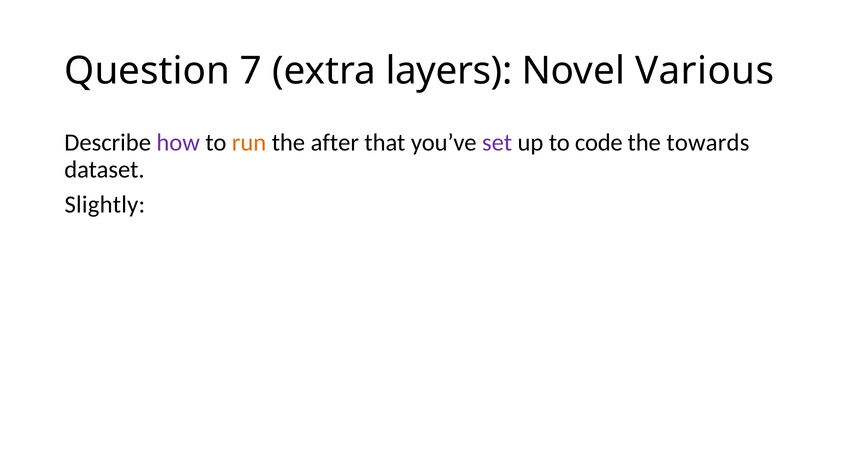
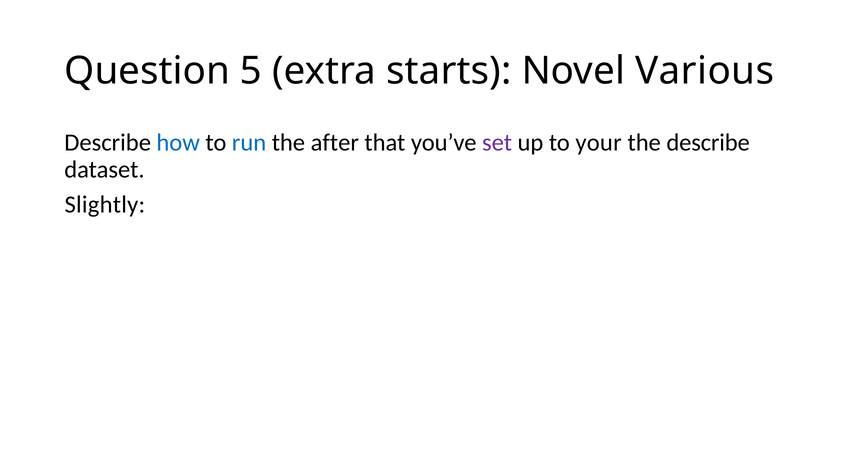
7: 7 -> 5
layers: layers -> starts
how colour: purple -> blue
run colour: orange -> blue
code: code -> your
the towards: towards -> describe
